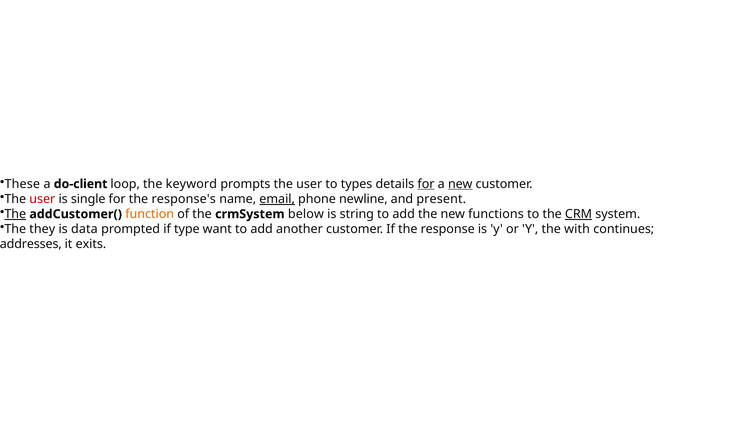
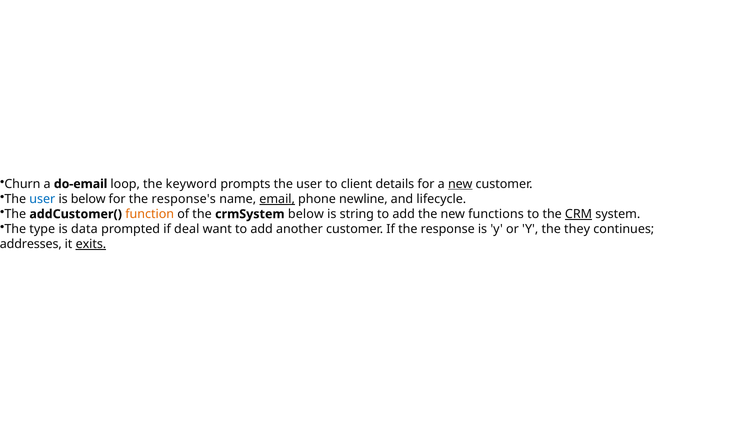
These: These -> Churn
do-client: do-client -> do-email
types: types -> client
for at (426, 184) underline: present -> none
user at (42, 199) colour: red -> blue
is single: single -> below
present: present -> lifecycle
The at (15, 214) underline: present -> none
they: they -> type
type: type -> deal
with: with -> they
exits underline: none -> present
